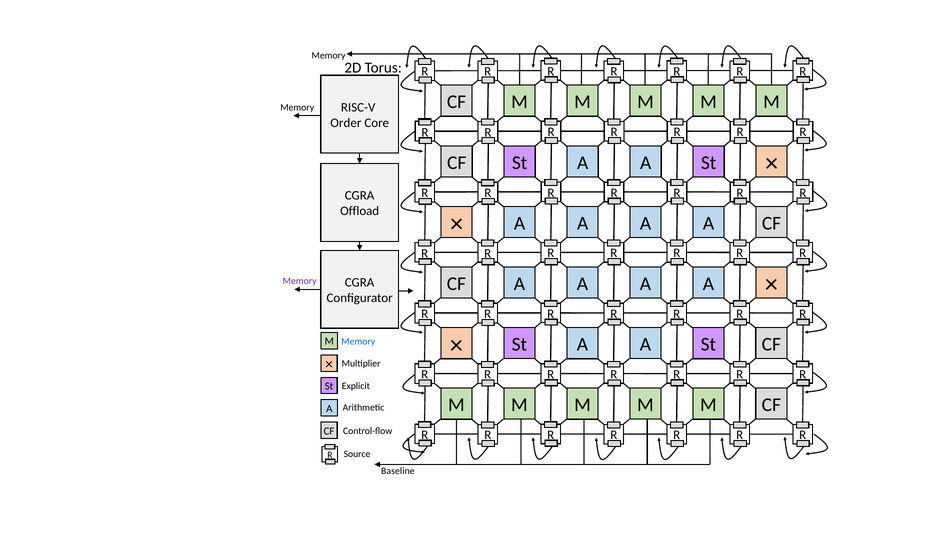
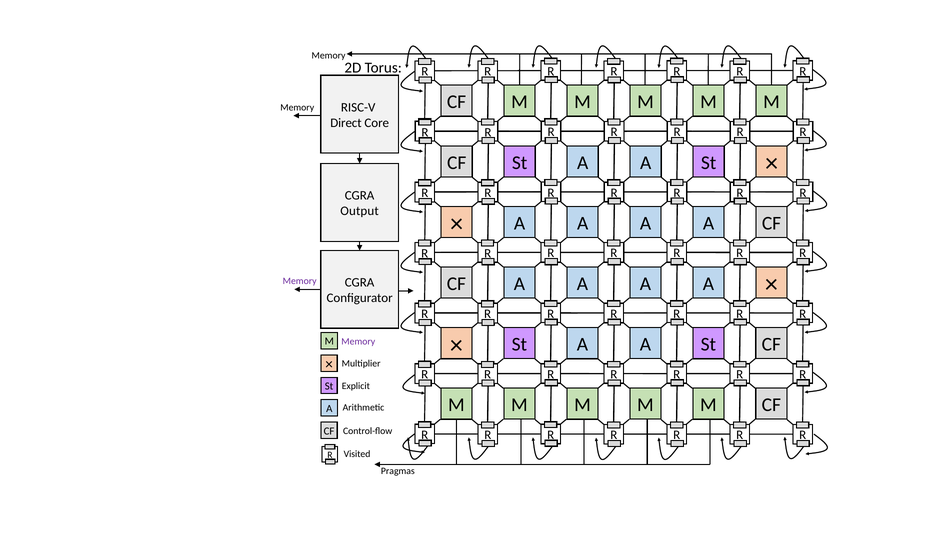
Order: Order -> Direct
Offload: Offload -> Output
Memory at (358, 341) colour: blue -> purple
Source: Source -> Visited
Baseline: Baseline -> Pragmas
